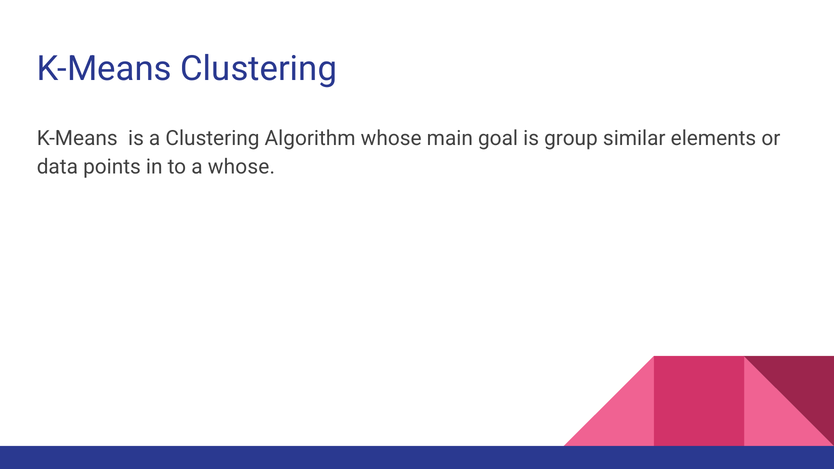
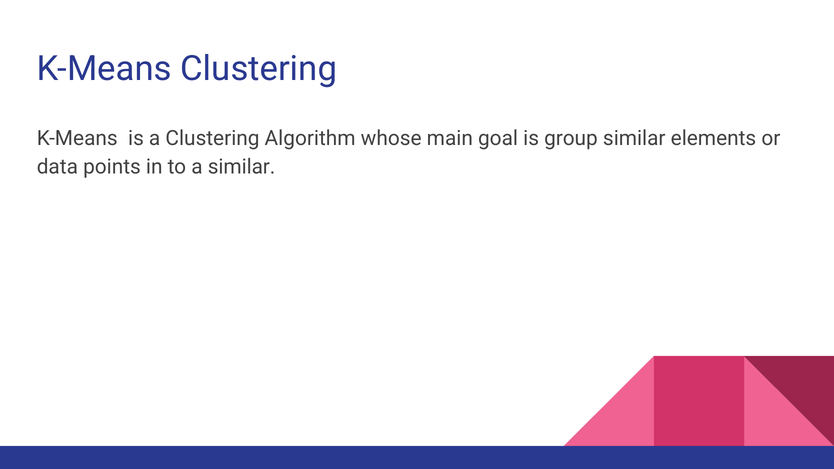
a whose: whose -> similar
